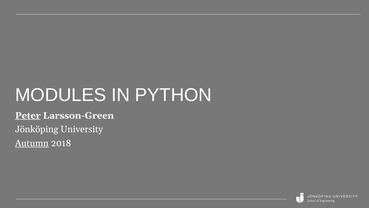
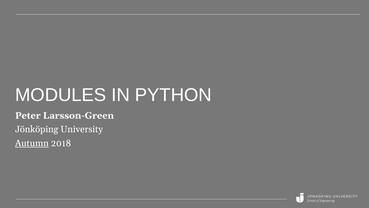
Peter underline: present -> none
